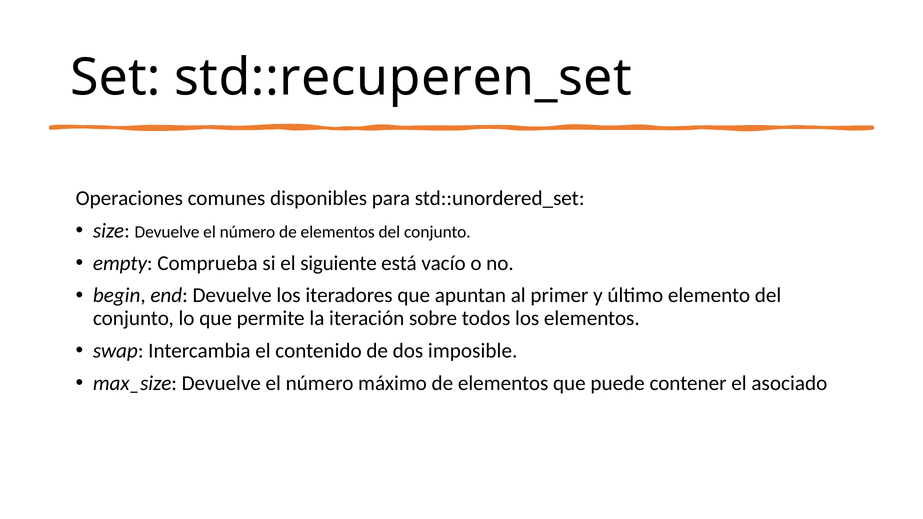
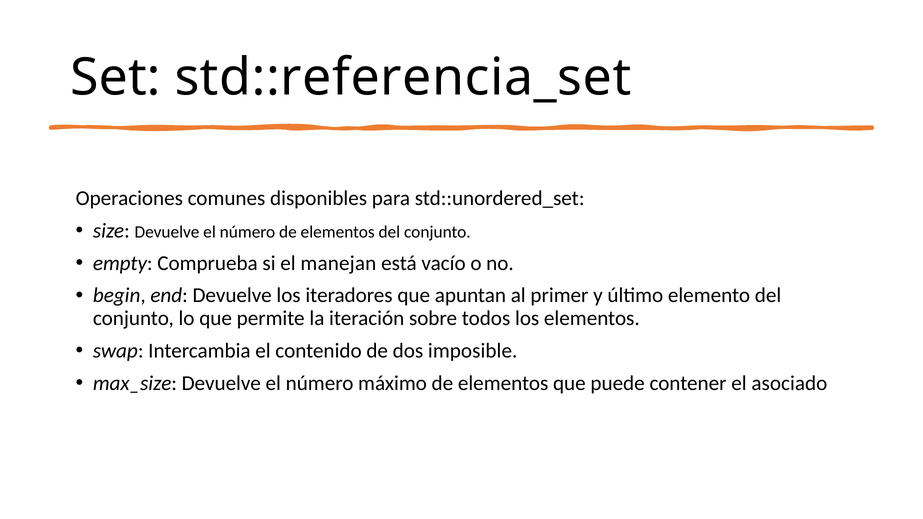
std::recuperen_set: std::recuperen_set -> std::referencia_set
siguiente: siguiente -> manejan
